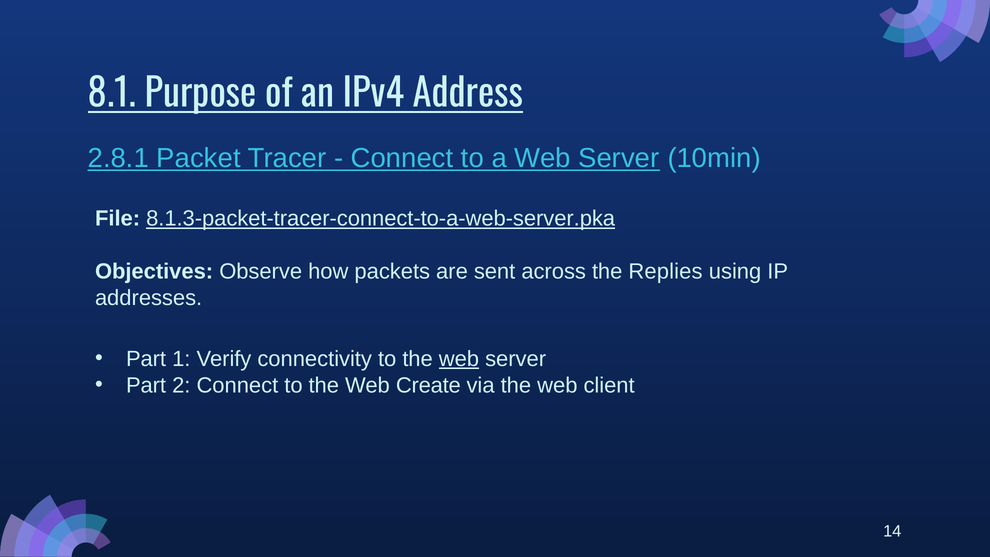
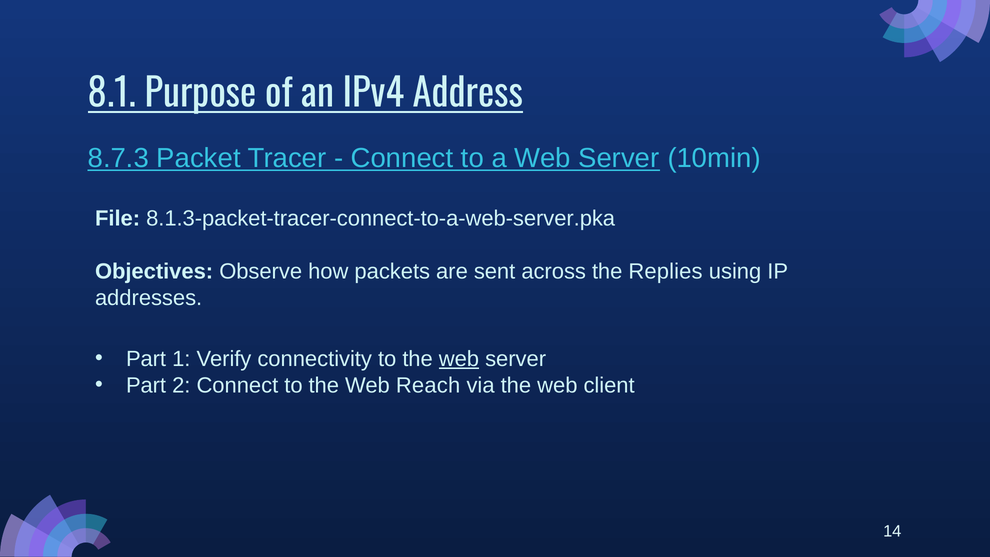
2.8.1: 2.8.1 -> 8.7.3
8.1.3-packet-tracer-connect-to-a-web-server.pka underline: present -> none
Create: Create -> Reach
